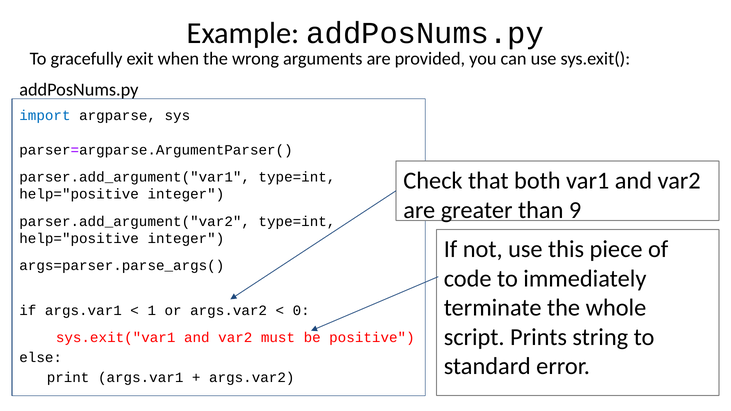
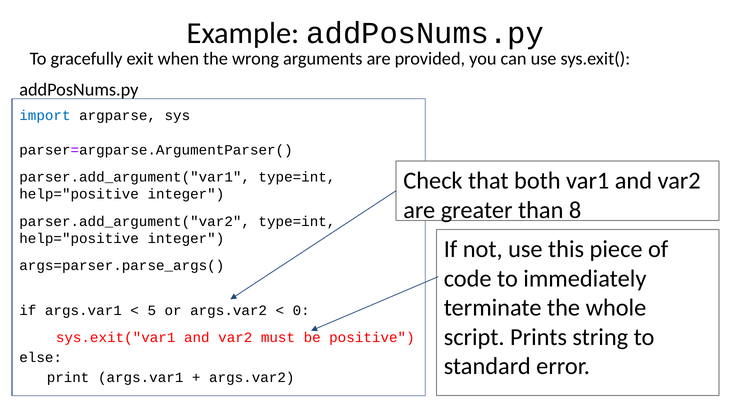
9: 9 -> 8
1: 1 -> 5
